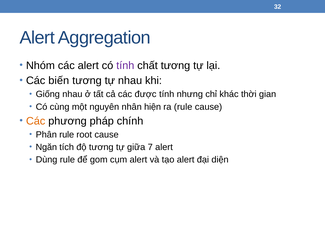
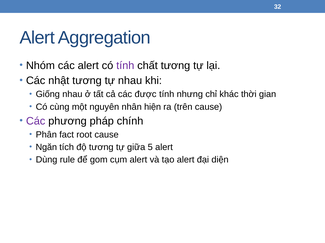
biến: biến -> nhật
ra rule: rule -> trên
Các at (36, 121) colour: orange -> purple
Phân rule: rule -> fact
7: 7 -> 5
